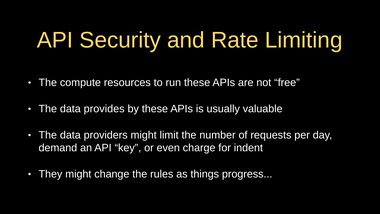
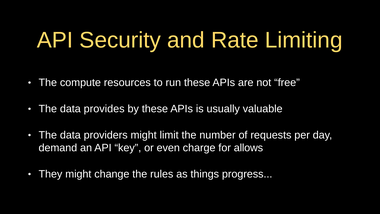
indent: indent -> allows
